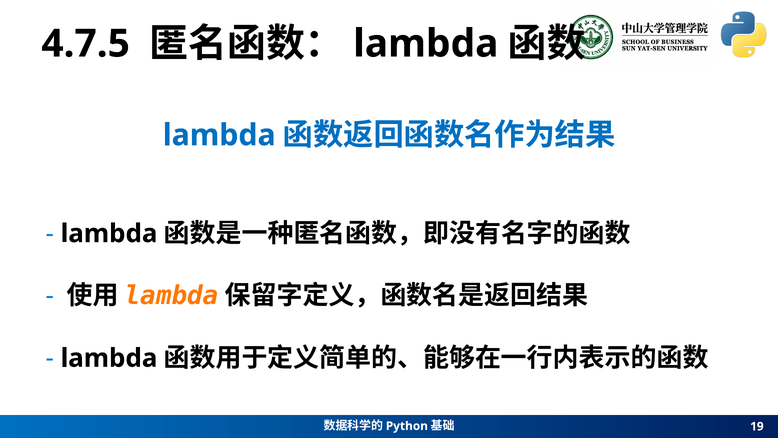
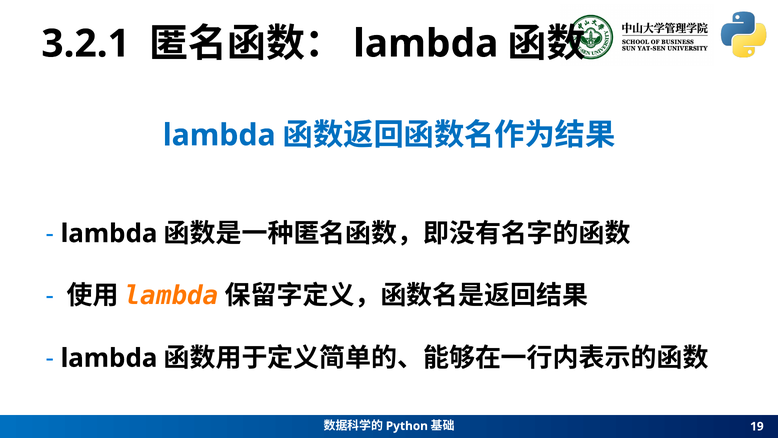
4.7.5: 4.7.5 -> 3.2.1
